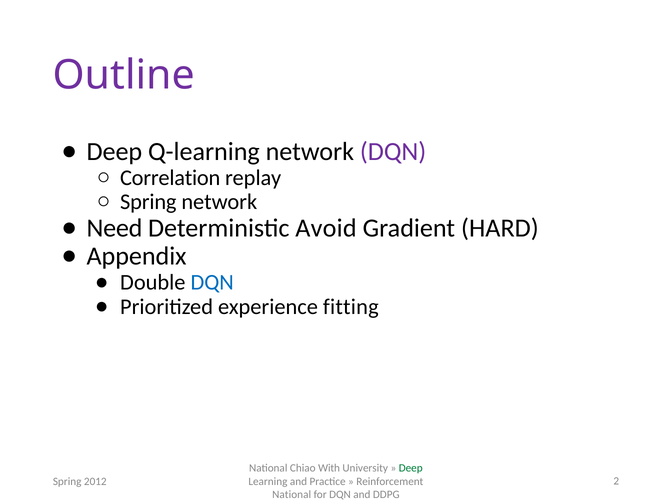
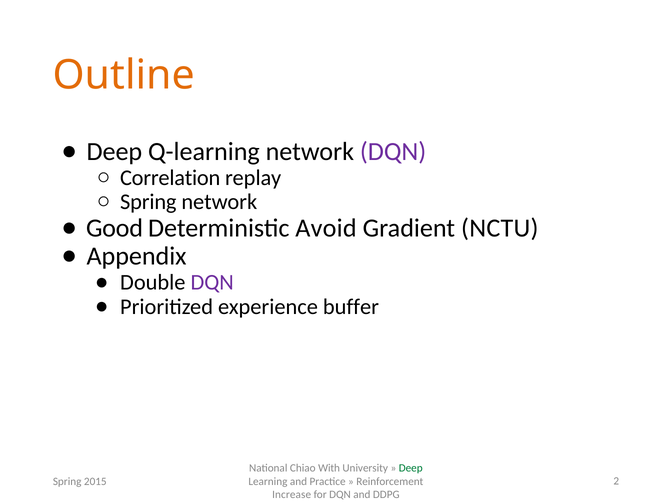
Outline colour: purple -> orange
Need: Need -> Good
HARD: HARD -> NCTU
DQN at (212, 283) colour: blue -> purple
fitting: fitting -> buffer
2012: 2012 -> 2015
National at (292, 495): National -> Increase
